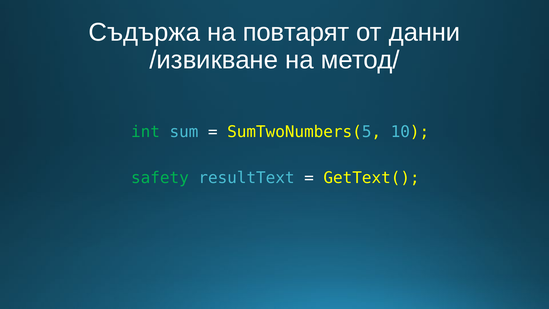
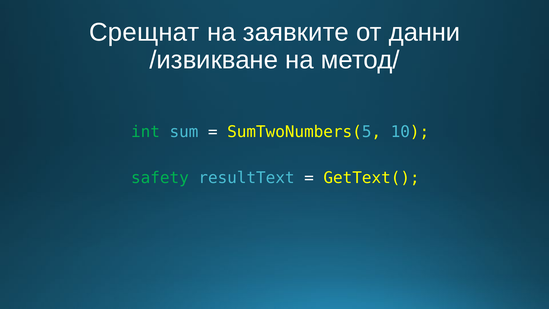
Съдържа: Съдържа -> Срещнат
повтарят: повтарят -> заявките
